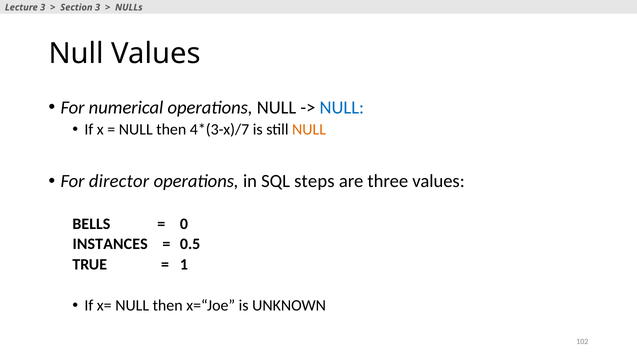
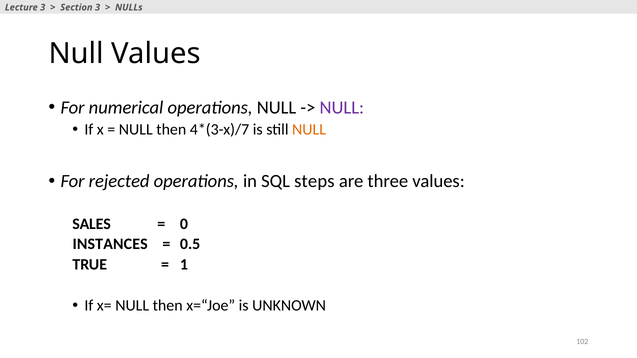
NULL at (342, 108) colour: blue -> purple
director: director -> rejected
BELLS: BELLS -> SALES
